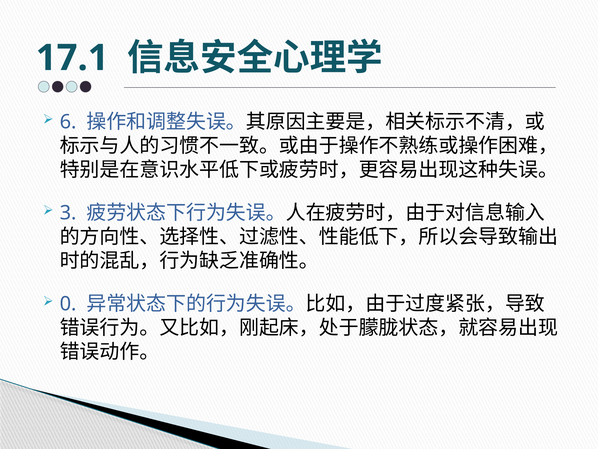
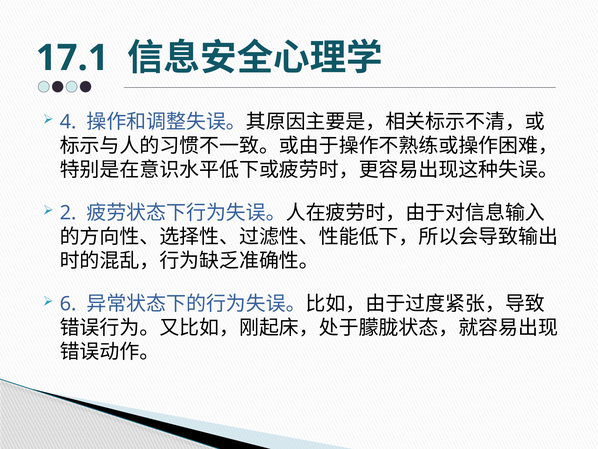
6: 6 -> 4
3: 3 -> 2
0: 0 -> 6
